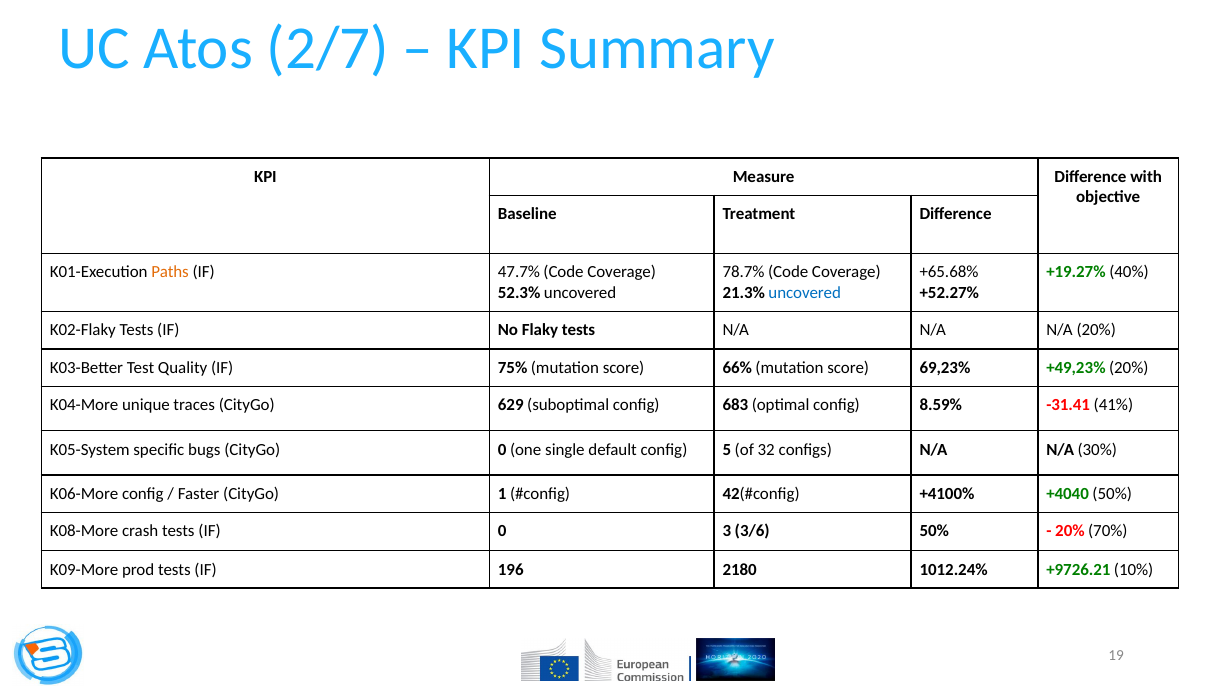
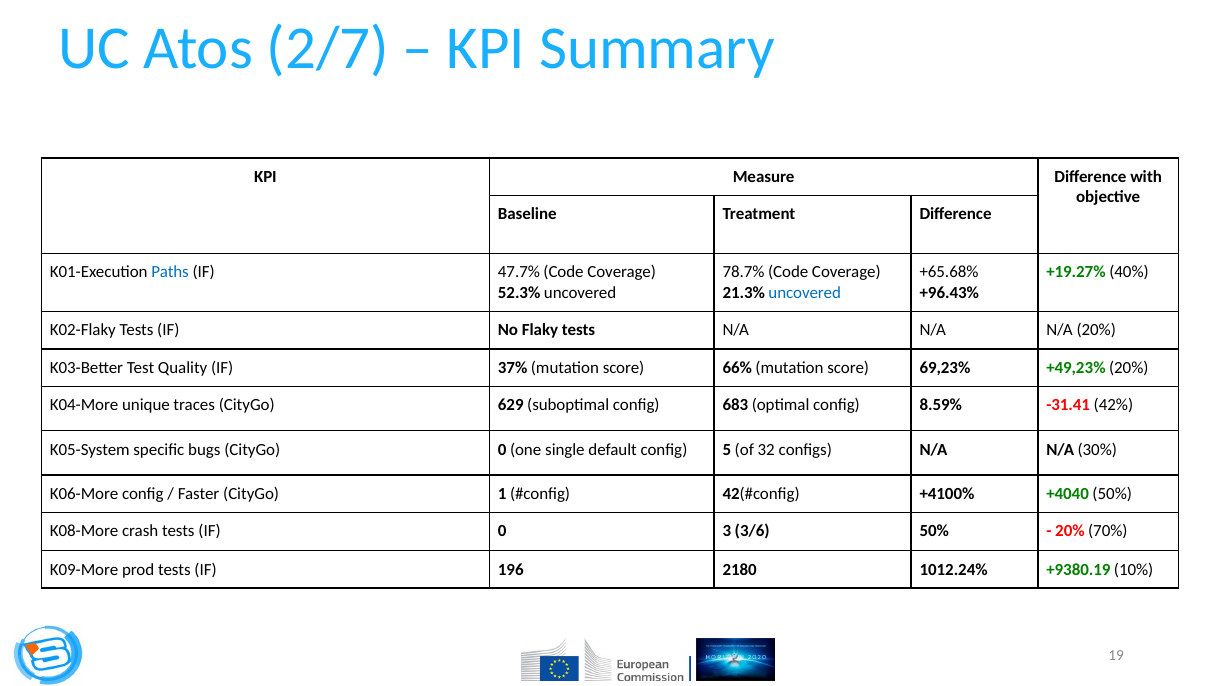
Paths colour: orange -> blue
+52.27%: +52.27% -> +96.43%
75%: 75% -> 37%
41%: 41% -> 42%
+9726.21: +9726.21 -> +9380.19
